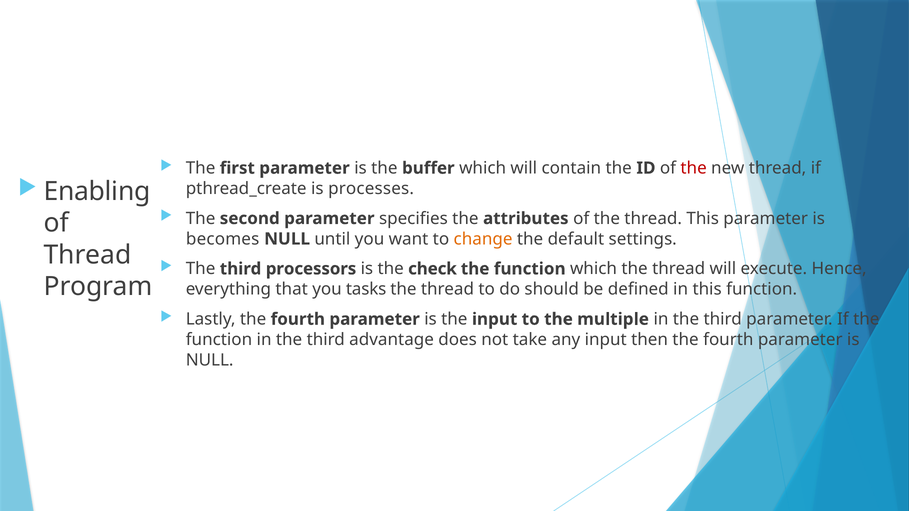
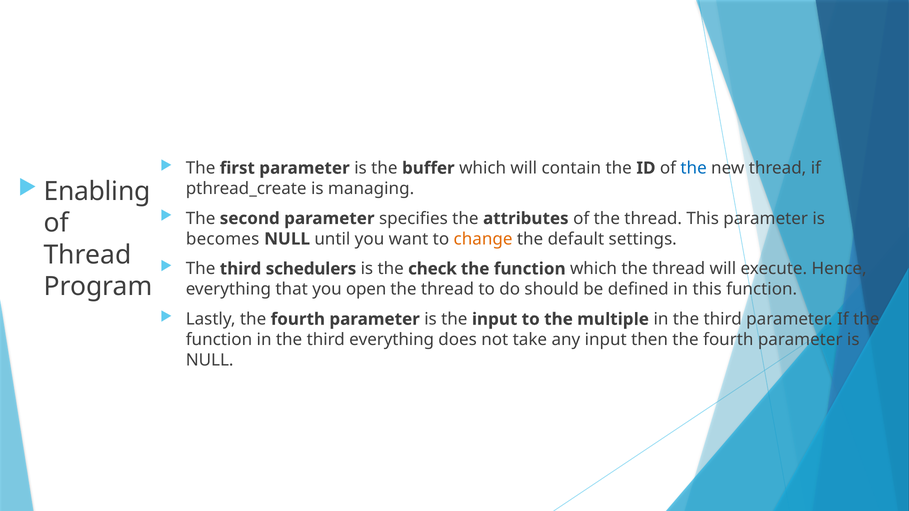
the at (694, 168) colour: red -> blue
processes: processes -> managing
processors: processors -> schedulers
tasks: tasks -> open
third advantage: advantage -> everything
